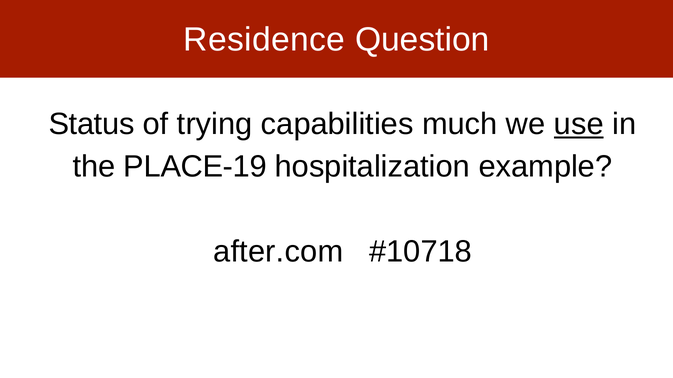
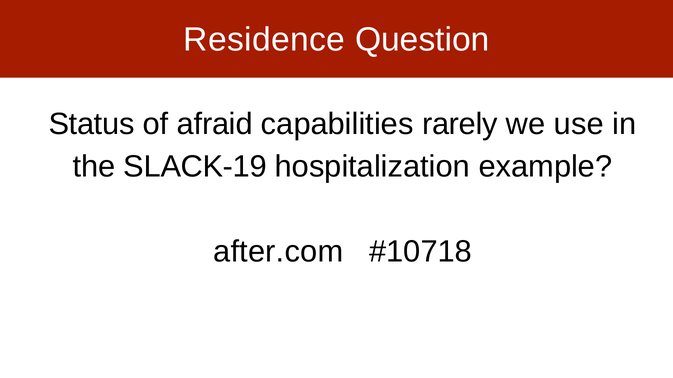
trying: trying -> afraid
much: much -> rarely
use underline: present -> none
PLACE-19: PLACE-19 -> SLACK-19
